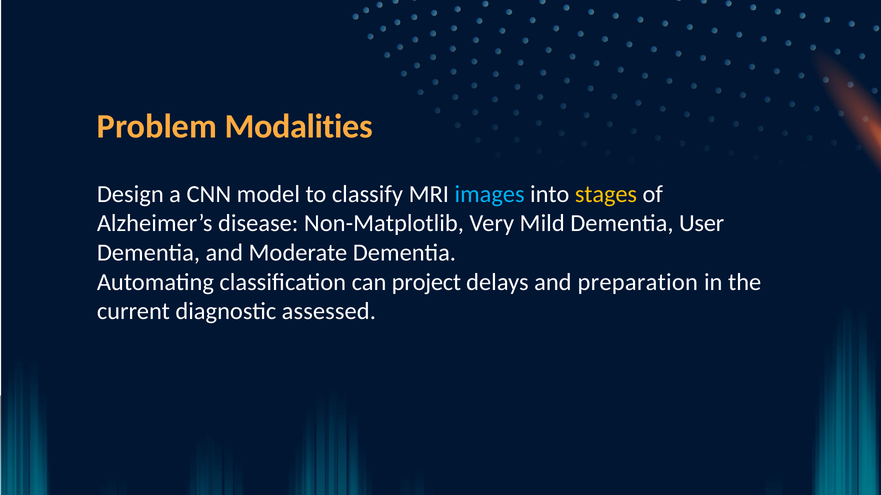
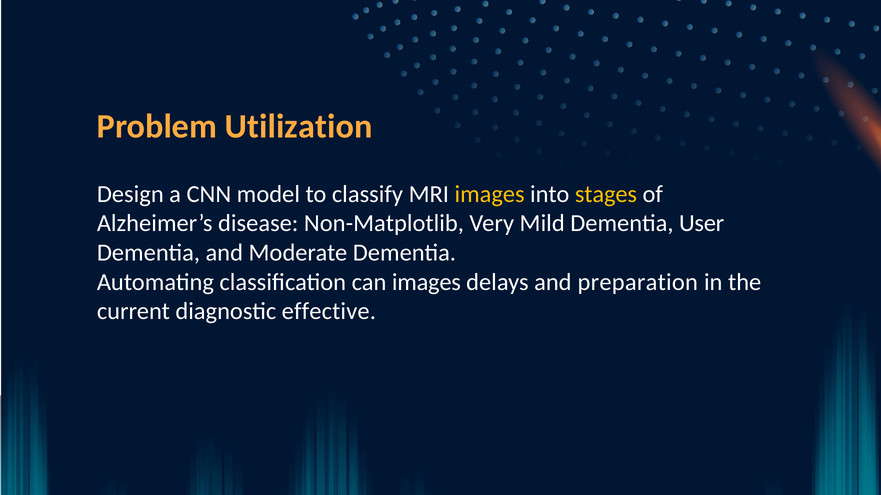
Modalities: Modalities -> Utilization
images at (490, 194) colour: light blue -> yellow
can project: project -> images
assessed: assessed -> effective
